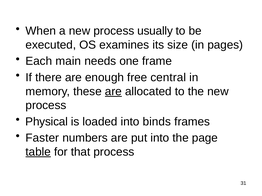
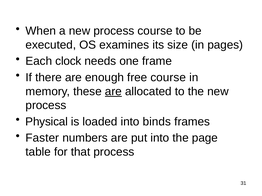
process usually: usually -> course
main: main -> clock
free central: central -> course
table underline: present -> none
